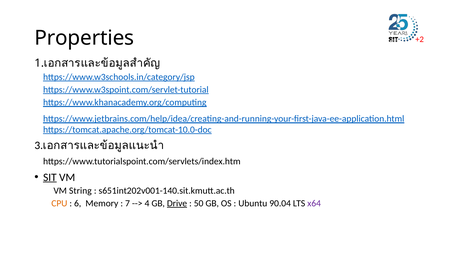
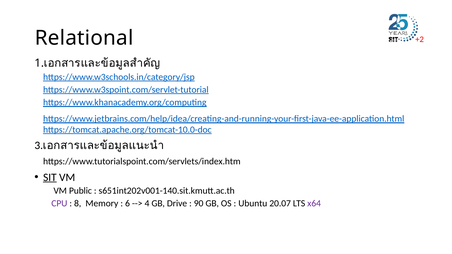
Properties: Properties -> Relational
String: String -> Public
CPU colour: orange -> purple
6: 6 -> 8
7: 7 -> 6
Drive underline: present -> none
50: 50 -> 90
90.04: 90.04 -> 20.07
